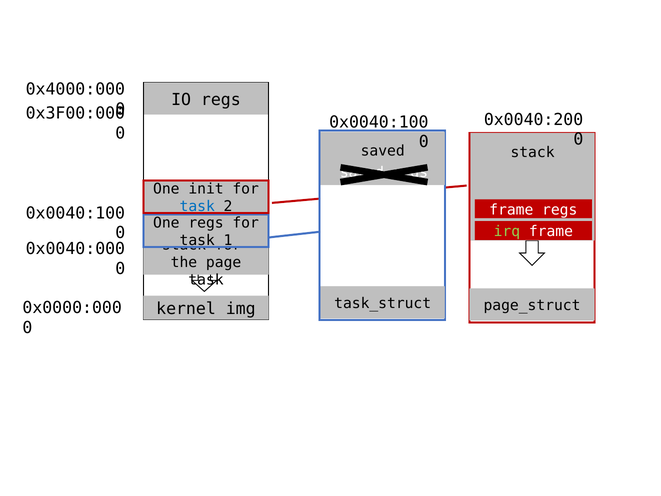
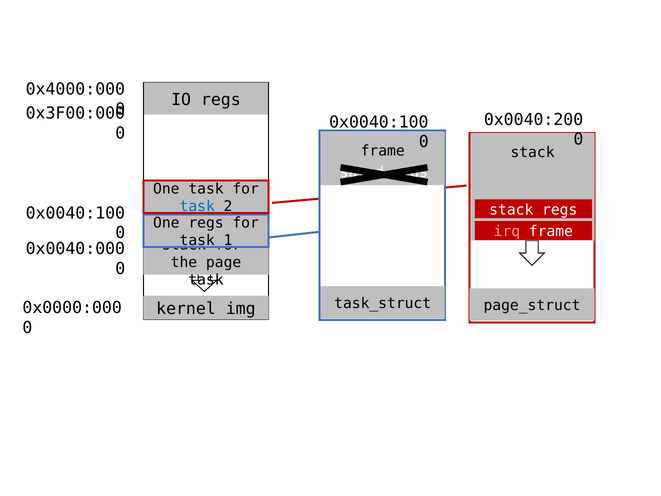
saved at (383, 151): saved -> frame
One init: init -> task
frame at (511, 210): frame -> stack
irq colour: light green -> pink
